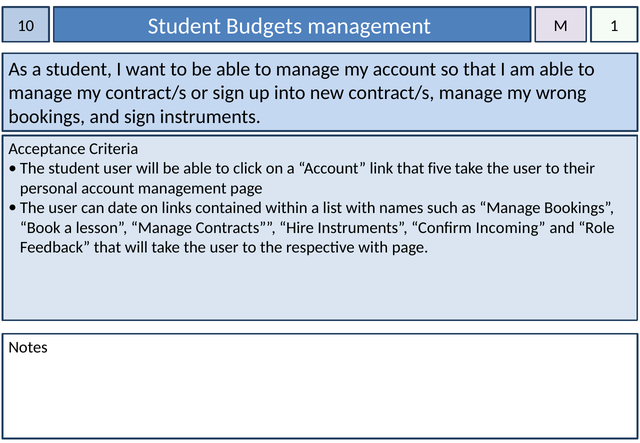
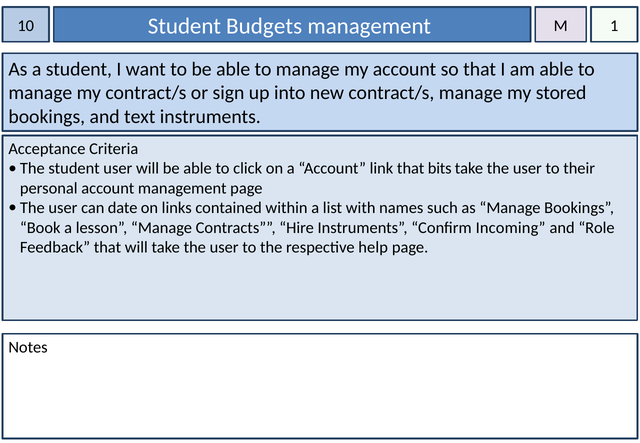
wrong: wrong -> stored
and sign: sign -> text
five: five -> bits
respective with: with -> help
